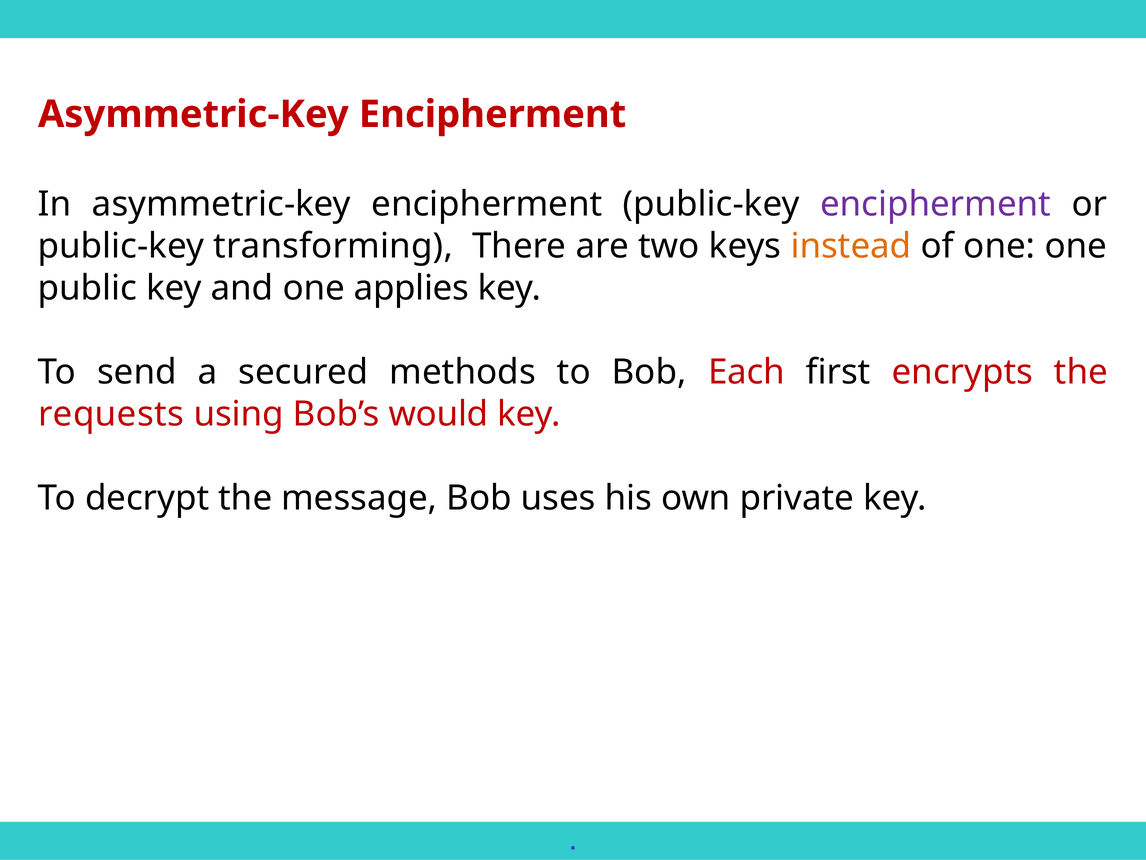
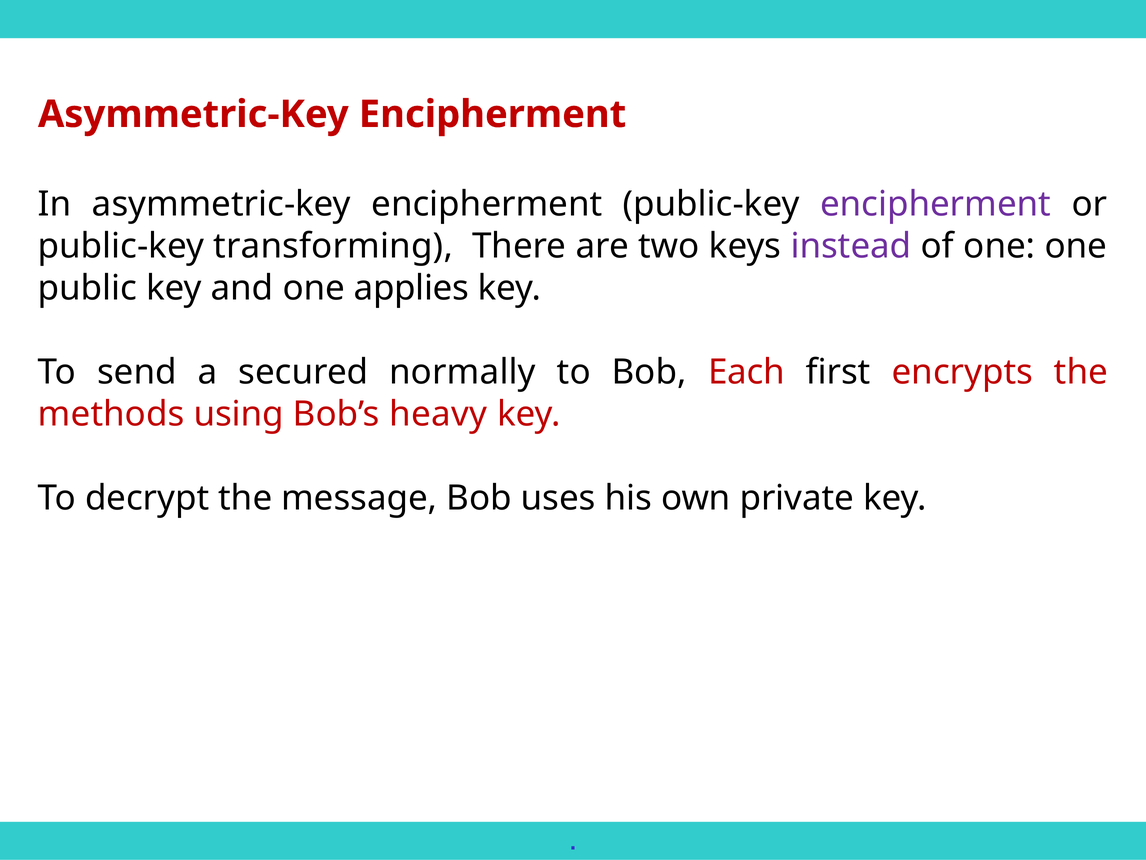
instead colour: orange -> purple
methods: methods -> normally
requests: requests -> methods
would: would -> heavy
